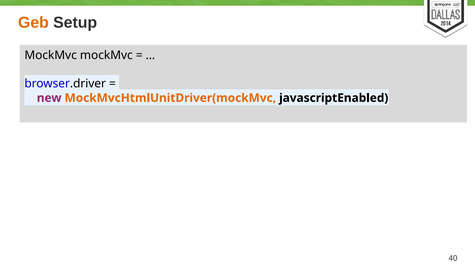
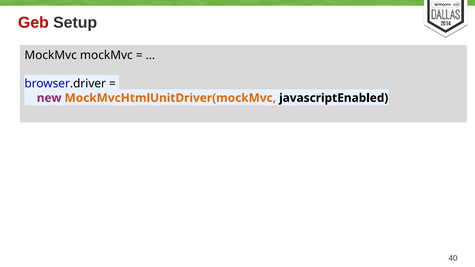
Geb colour: orange -> red
